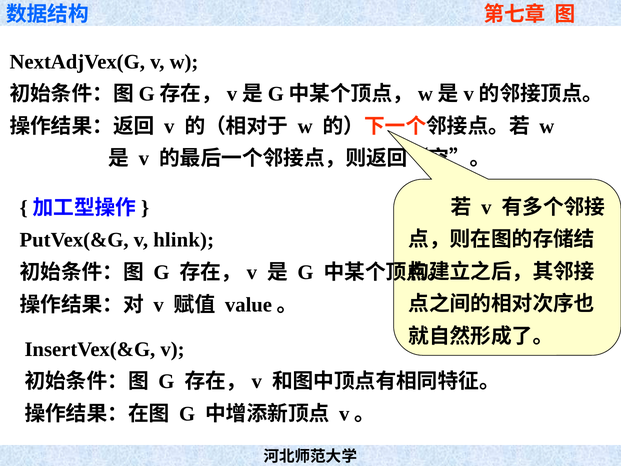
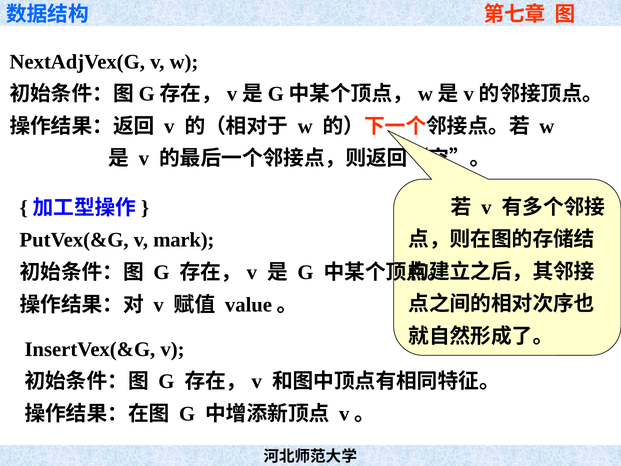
hlink: hlink -> mark
